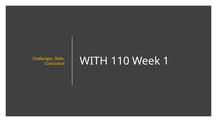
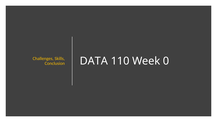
WITH: WITH -> DATA
1: 1 -> 0
